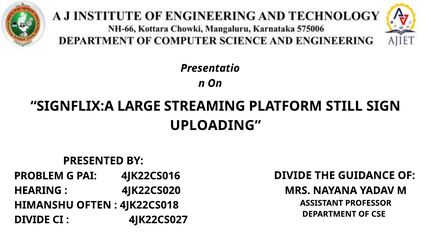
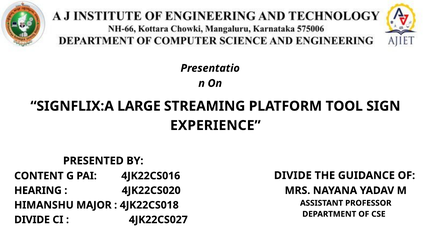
STILL: STILL -> TOOL
UPLOADING: UPLOADING -> EXPERIENCE
PROBLEM: PROBLEM -> CONTENT
OFTEN: OFTEN -> MAJOR
